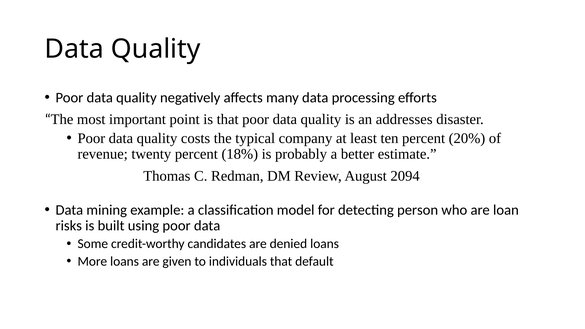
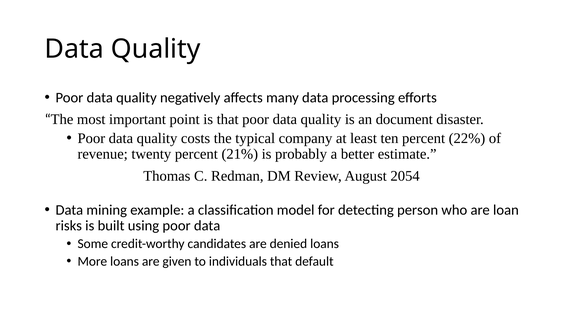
addresses: addresses -> document
20%: 20% -> 22%
18%: 18% -> 21%
2094: 2094 -> 2054
